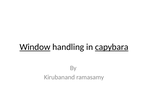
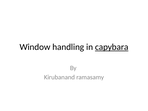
Window underline: present -> none
